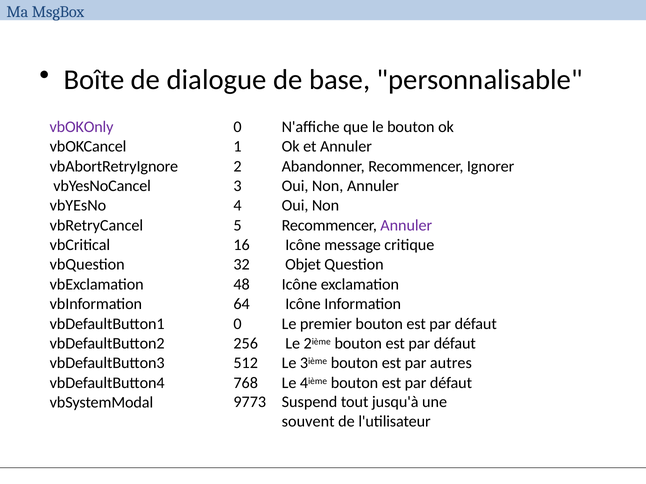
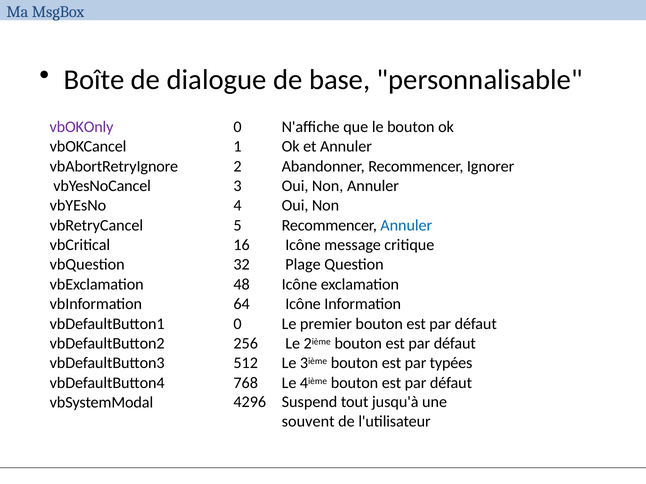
Annuler at (406, 226) colour: purple -> blue
Objet: Objet -> Plage
autres: autres -> typées
9773: 9773 -> 4296
